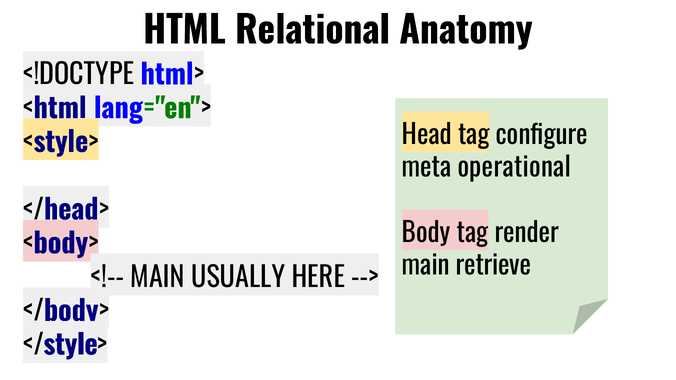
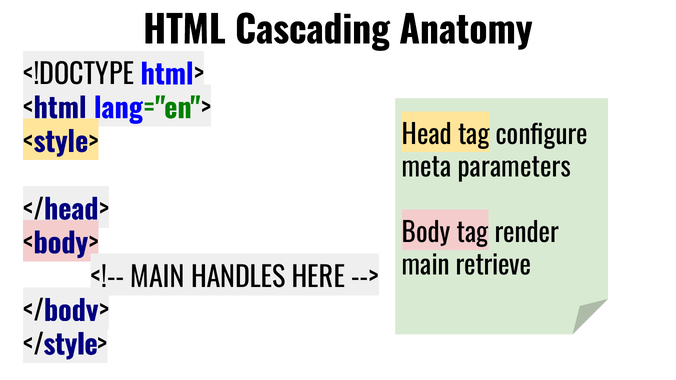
Relational: Relational -> Cascading
operational: operational -> parameters
USUALLY: USUALLY -> HANDLES
